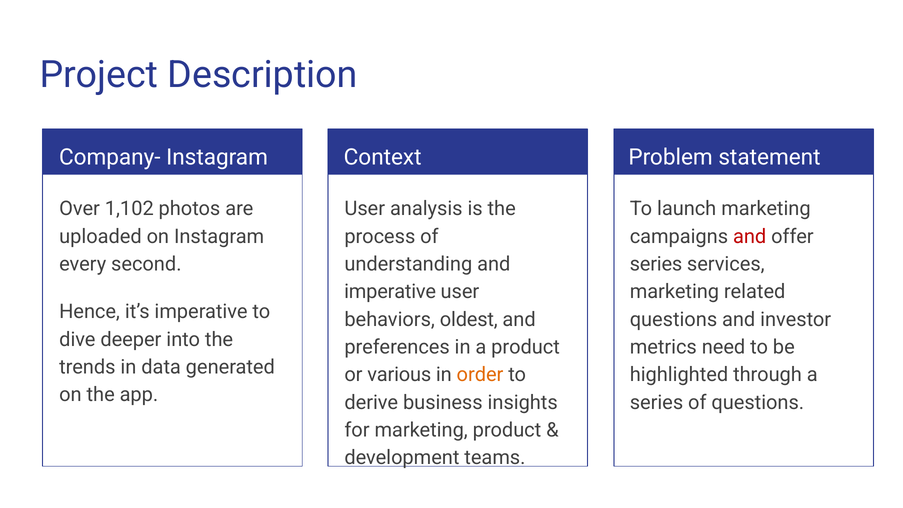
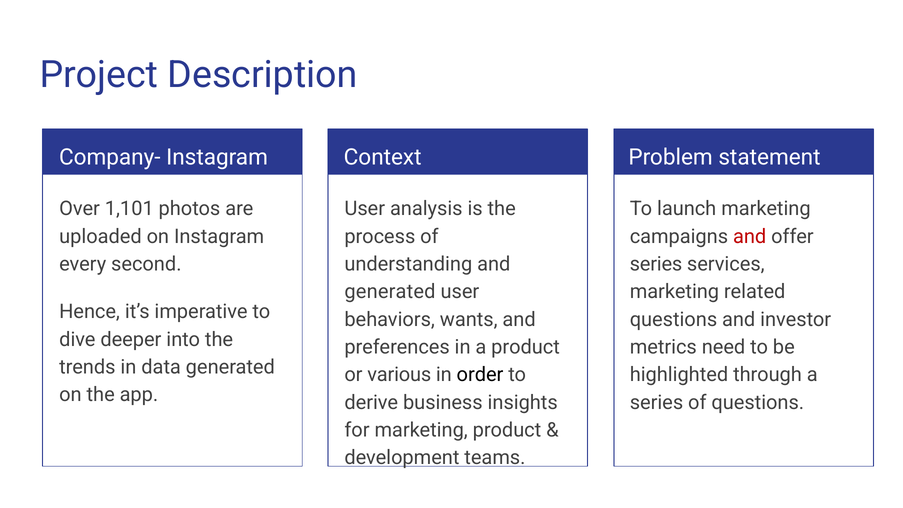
1,102: 1,102 -> 1,101
imperative at (390, 292): imperative -> generated
oldest: oldest -> wants
order colour: orange -> black
